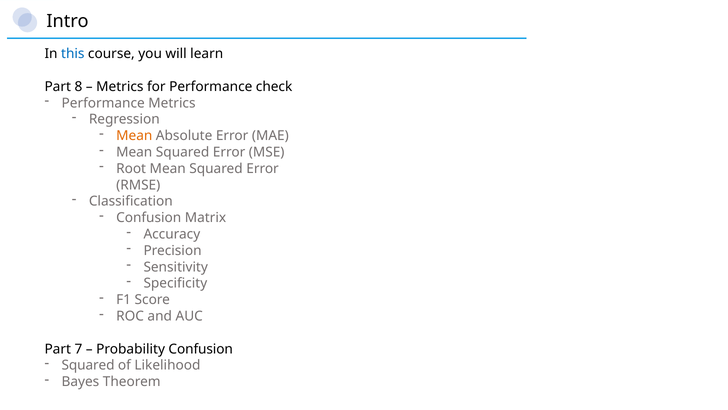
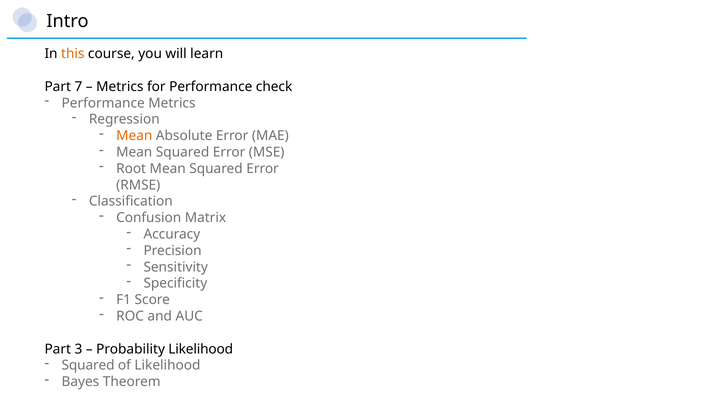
this colour: blue -> orange
8: 8 -> 7
7: 7 -> 3
Probability Confusion: Confusion -> Likelihood
